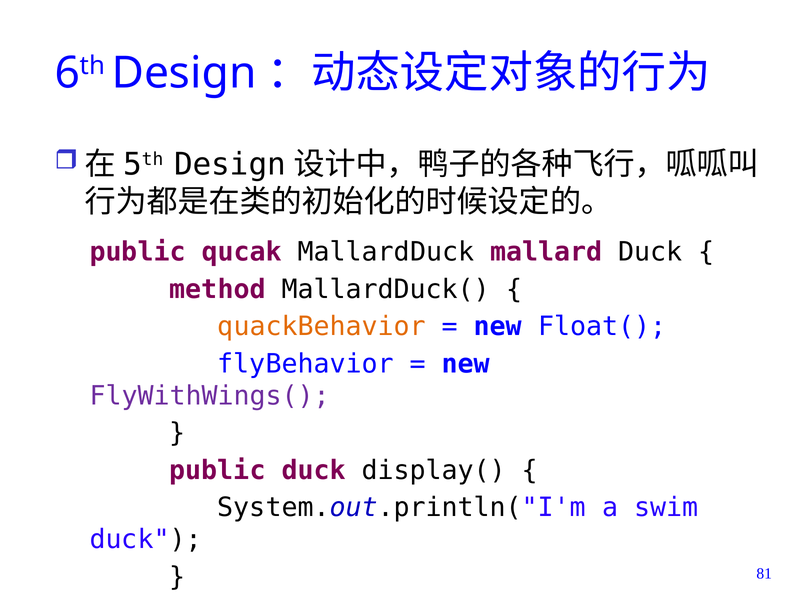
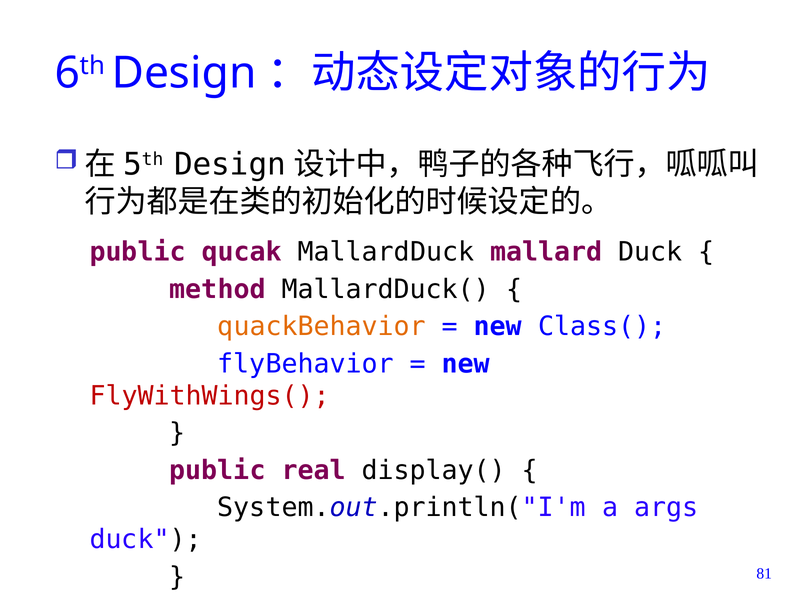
Float(: Float( -> Class(
FlyWithWings( colour: purple -> red
public duck: duck -> real
swim: swim -> args
